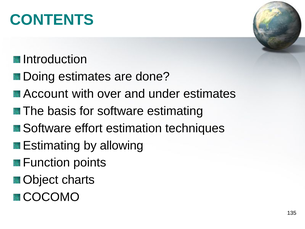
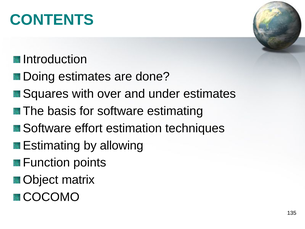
Account: Account -> Squares
charts: charts -> matrix
